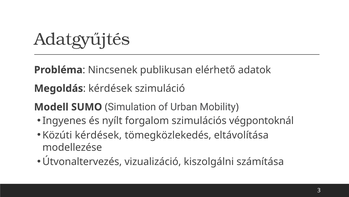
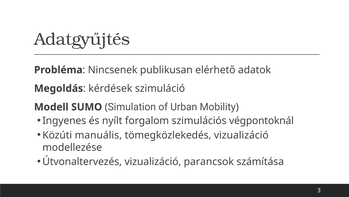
Közúti kérdések: kérdések -> manuális
tömegközlekedés eltávolítása: eltávolítása -> vizualizáció
kiszolgálni: kiszolgálni -> parancsok
